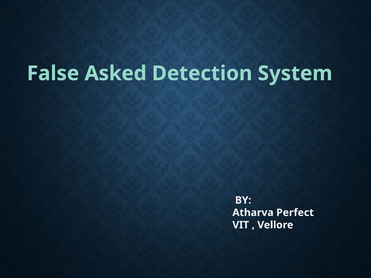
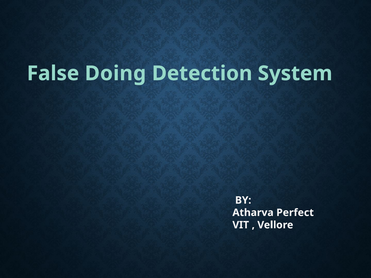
Asked: Asked -> Doing
